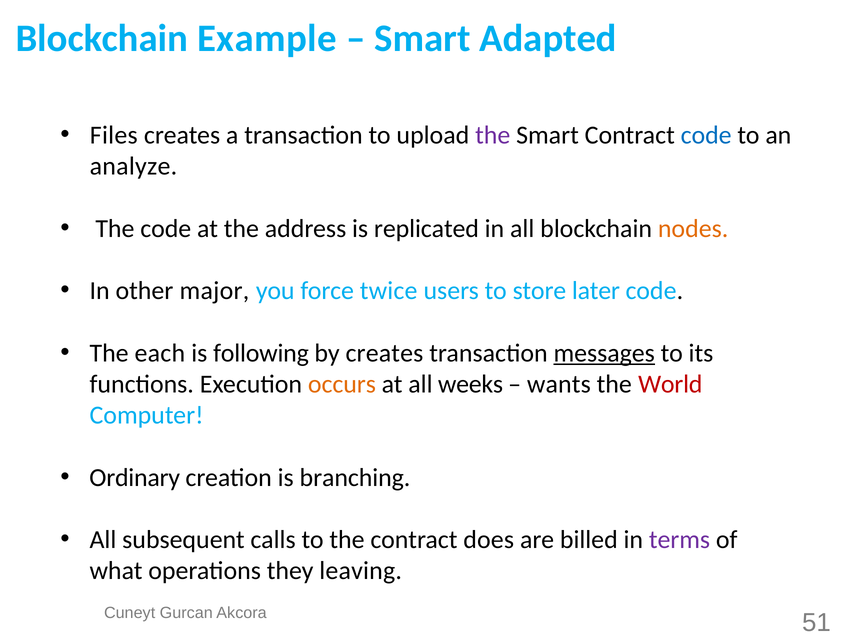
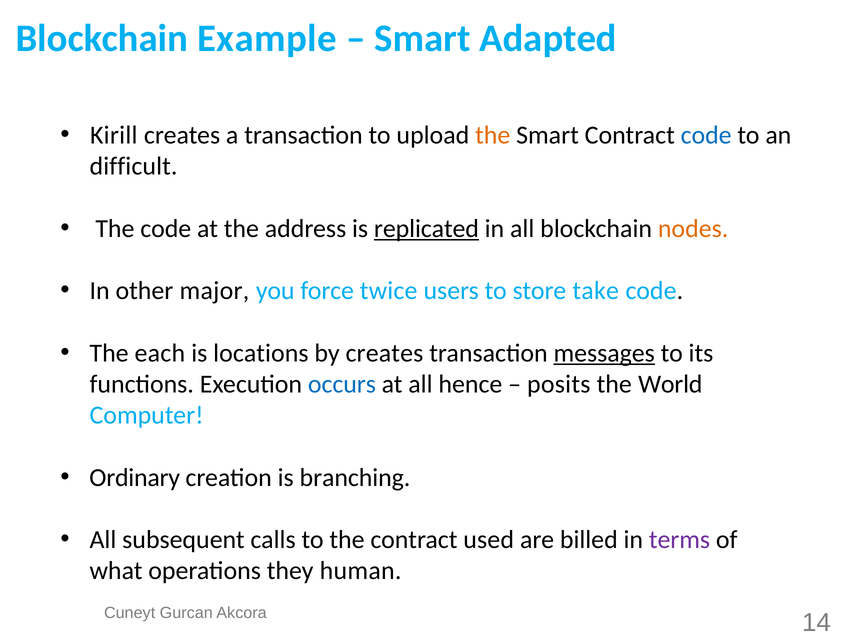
Files: Files -> Kirill
the at (493, 135) colour: purple -> orange
analyze: analyze -> difficult
replicated underline: none -> present
later: later -> take
following: following -> locations
occurs colour: orange -> blue
weeks: weeks -> hence
wants: wants -> posits
World colour: red -> black
does: does -> used
leaving: leaving -> human
51: 51 -> 14
